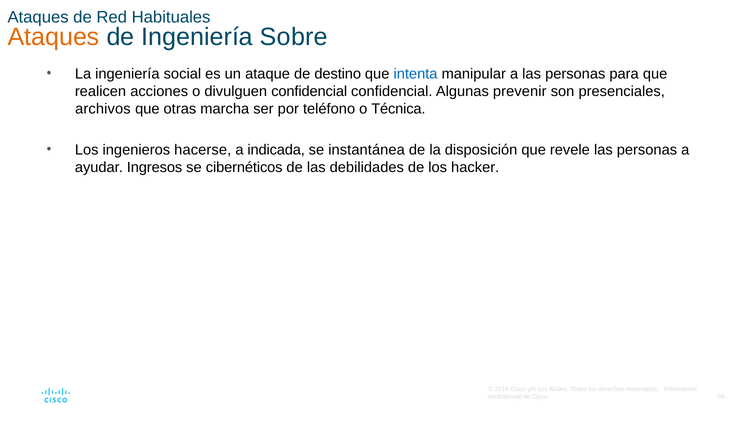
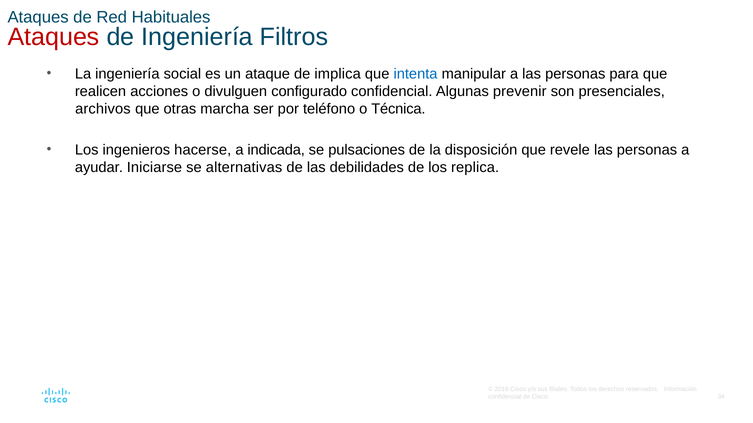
Ataques at (54, 37) colour: orange -> red
Sobre: Sobre -> Filtros
destino: destino -> implica
divulguen confidencial: confidencial -> configurado
instantánea: instantánea -> pulsaciones
Ingresos: Ingresos -> Iniciarse
cibernéticos: cibernéticos -> alternativas
hacker: hacker -> replica
